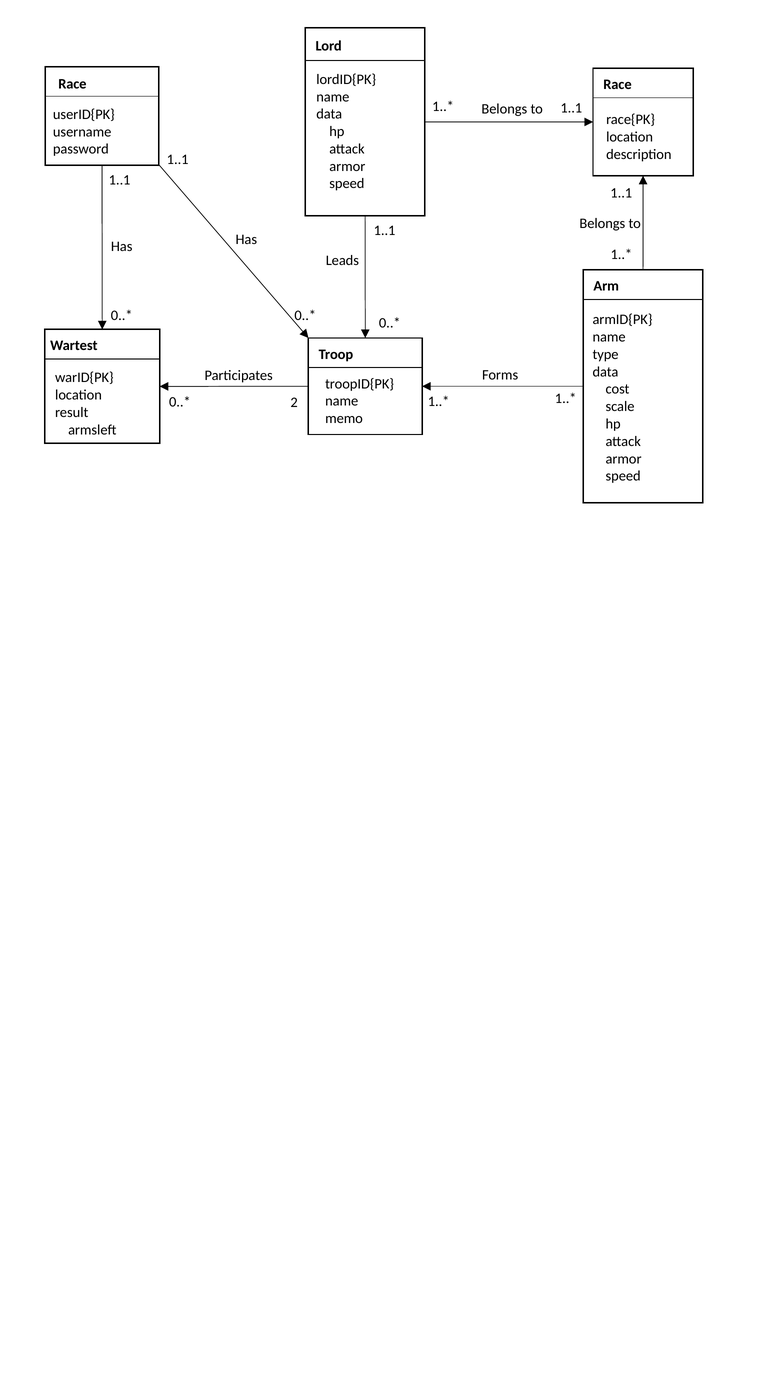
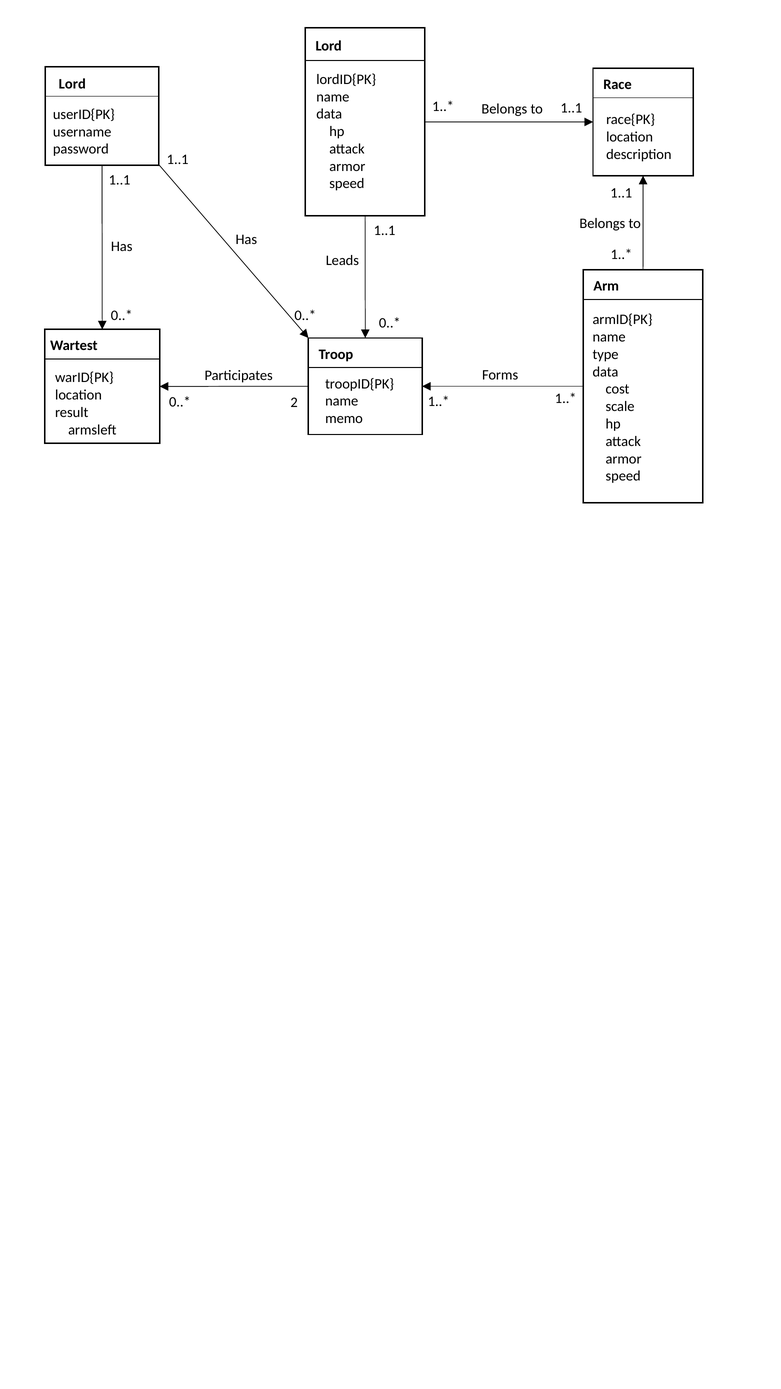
Race at (72, 84): Race -> Lord
